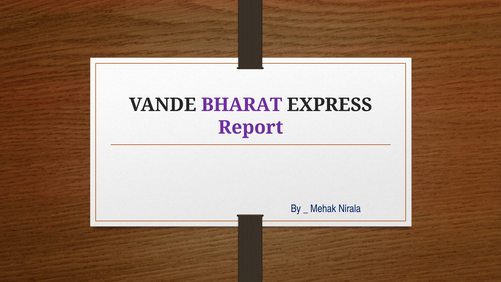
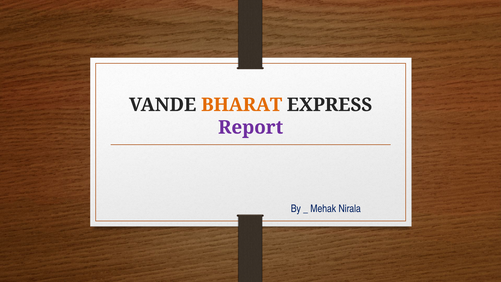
BHARAT colour: purple -> orange
